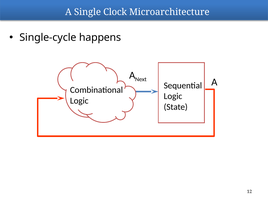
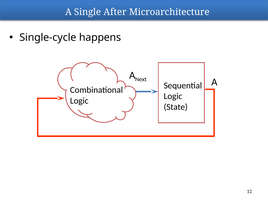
Clock: Clock -> After
